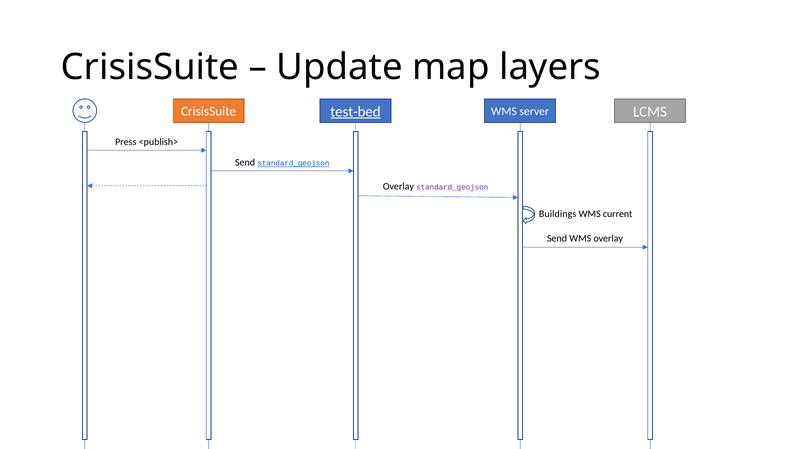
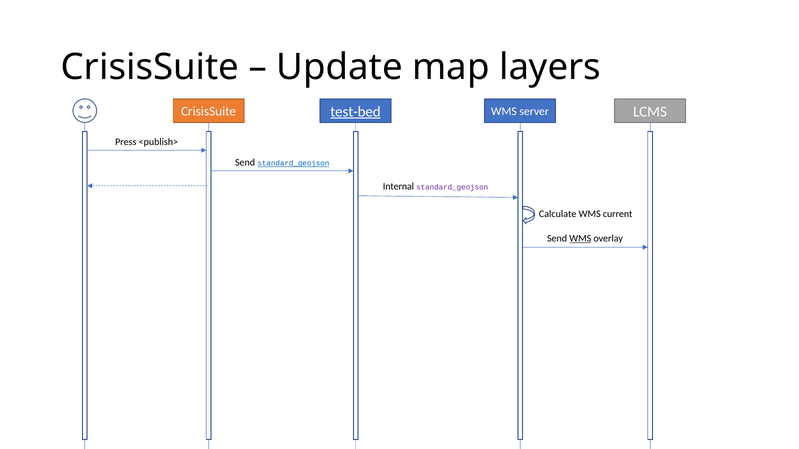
Overlay at (398, 186): Overlay -> Internal
Buildings: Buildings -> Calculate
WMS at (580, 239) underline: none -> present
